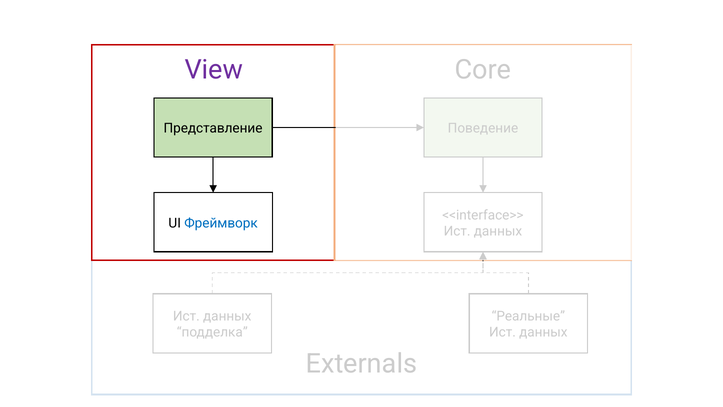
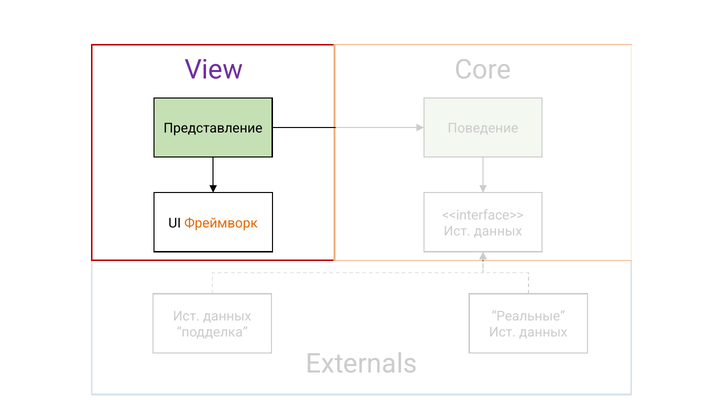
Фреймворк colour: blue -> orange
